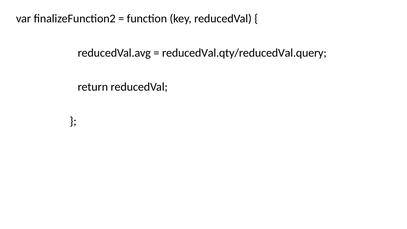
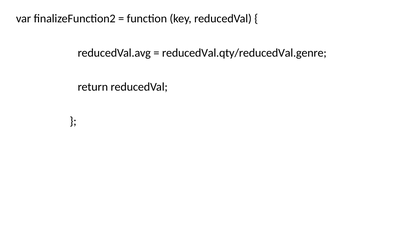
reducedVal.qty/reducedVal.query: reducedVal.qty/reducedVal.query -> reducedVal.qty/reducedVal.genre
